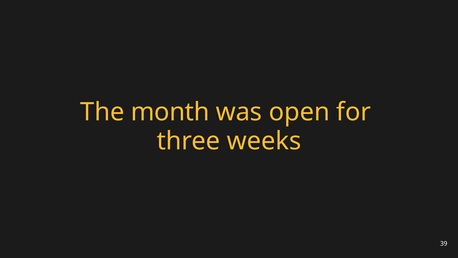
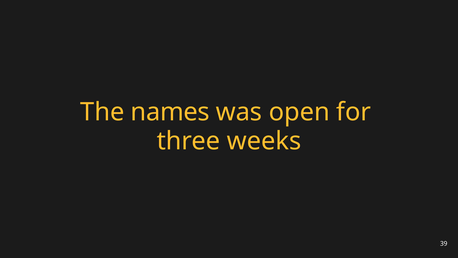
month: month -> names
